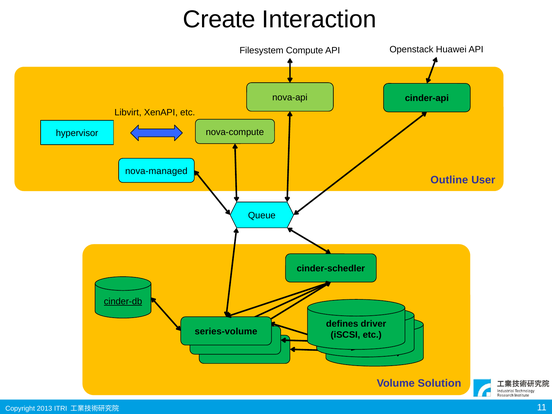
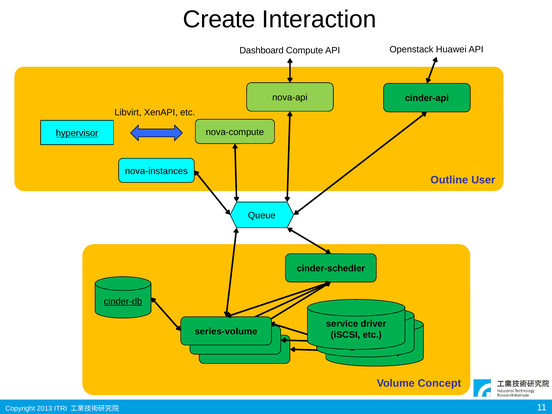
Filesystem: Filesystem -> Dashboard
hypervisor underline: none -> present
nova-managed: nova-managed -> nova-instances
defines: defines -> service
Solution: Solution -> Concept
